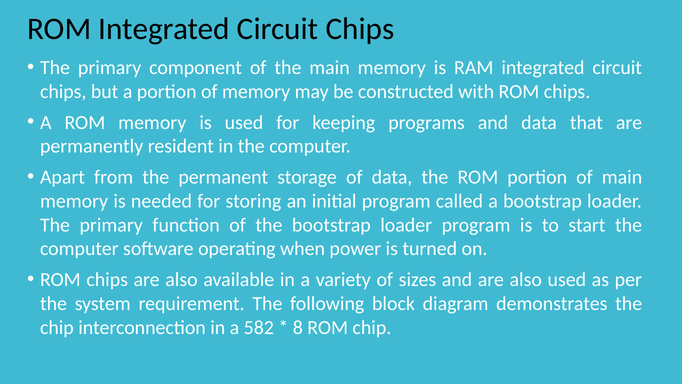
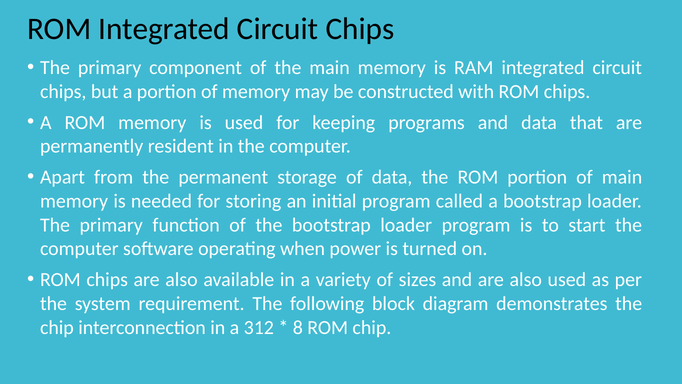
582: 582 -> 312
